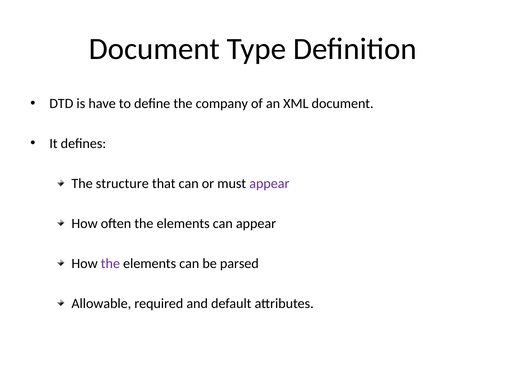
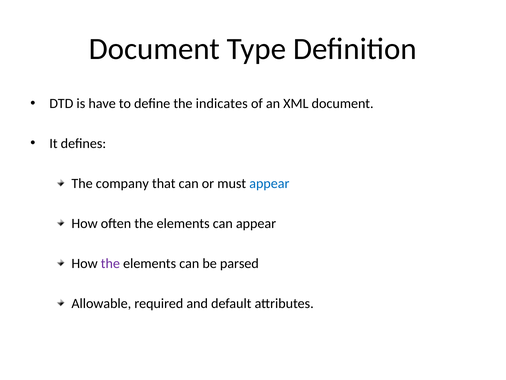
company: company -> indicates
structure: structure -> company
appear at (269, 183) colour: purple -> blue
